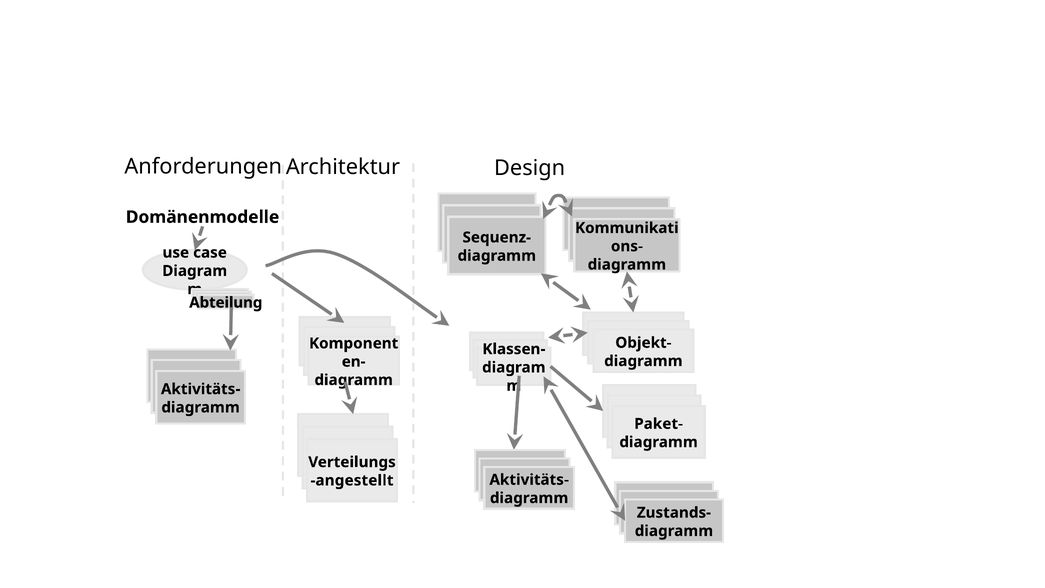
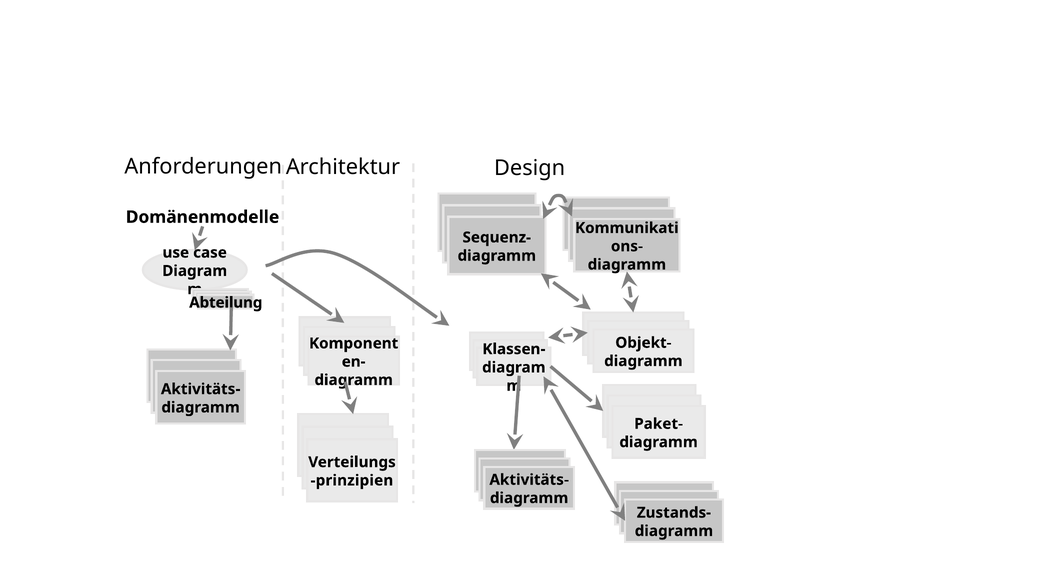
angestellt: angestellt -> prinzipien
